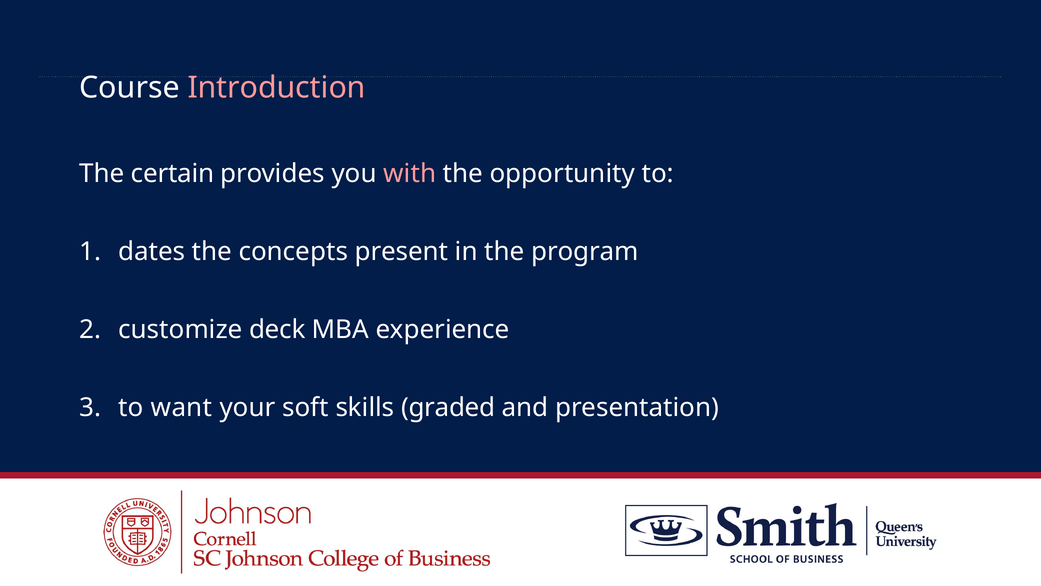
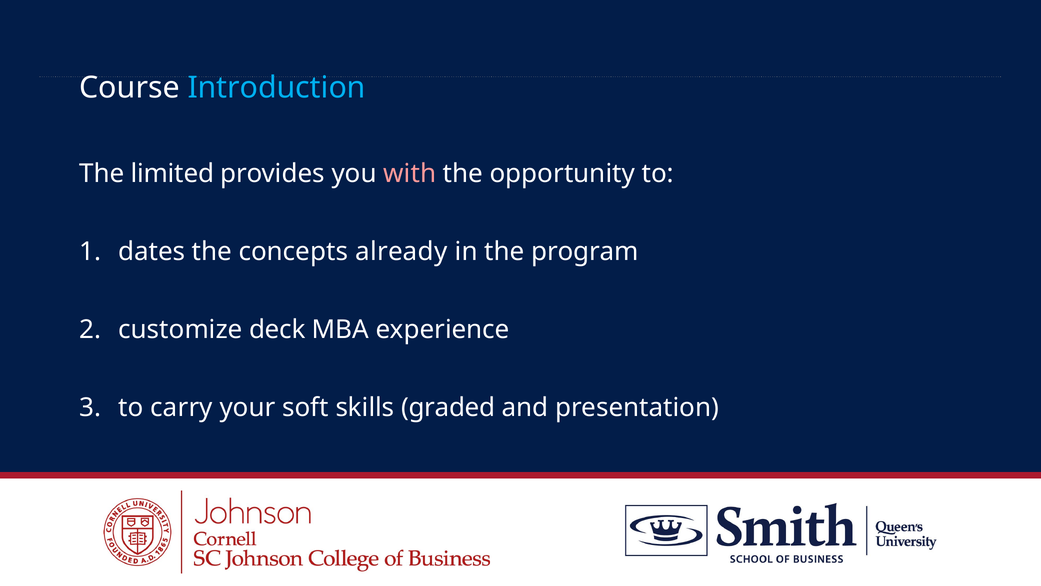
Introduction colour: pink -> light blue
certain: certain -> limited
present: present -> already
want: want -> carry
